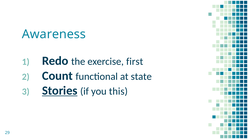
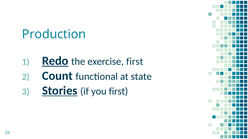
Awareness: Awareness -> Production
Redo underline: none -> present
you this: this -> first
